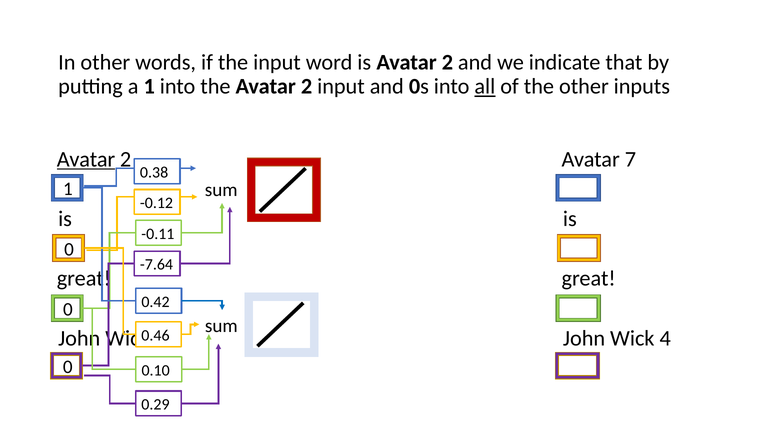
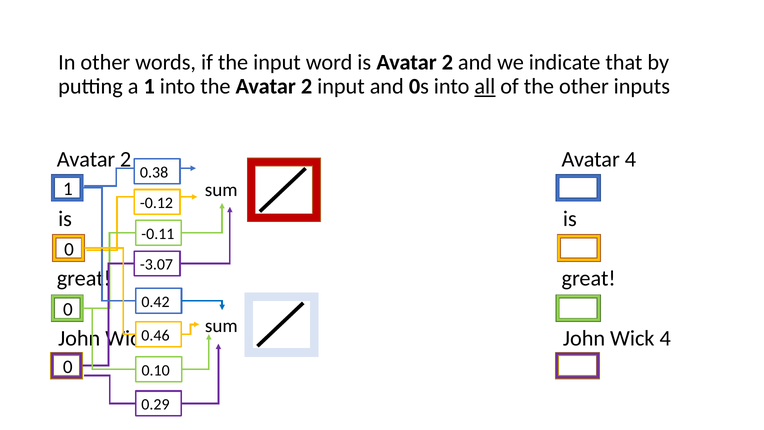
Avatar at (86, 159) underline: present -> none
Avatar 7: 7 -> 4
-7.64: -7.64 -> -3.07
